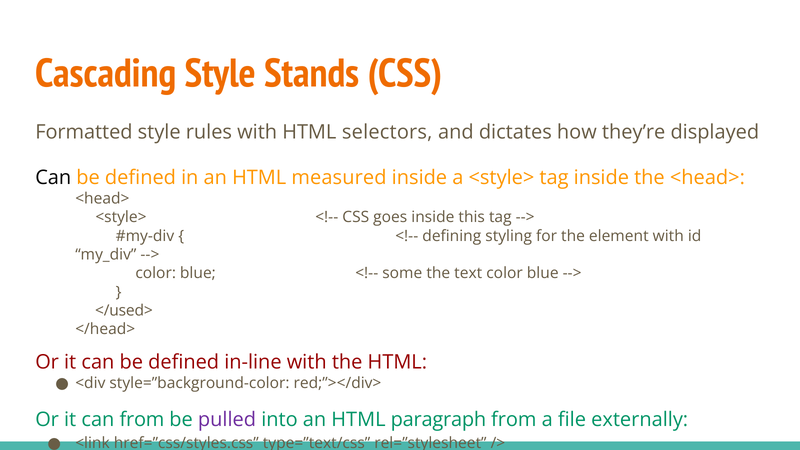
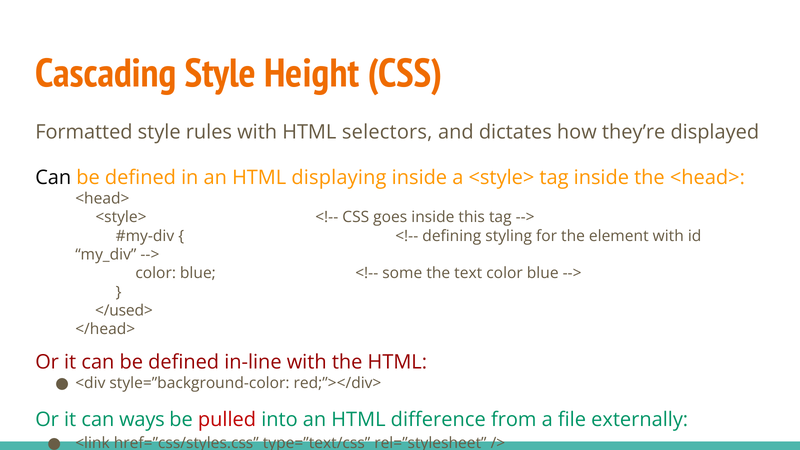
Stands: Stands -> Height
measured: measured -> displaying
can from: from -> ways
pulled colour: purple -> red
paragraph: paragraph -> difference
